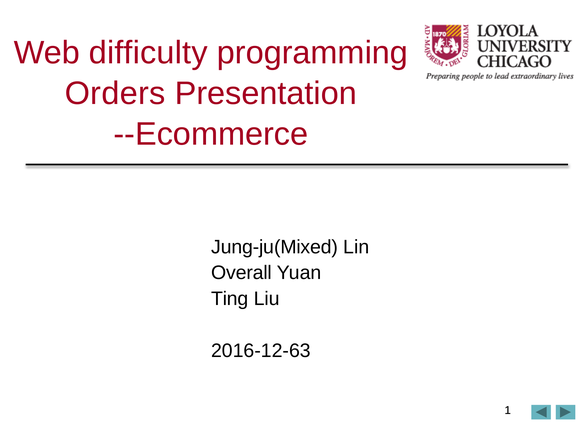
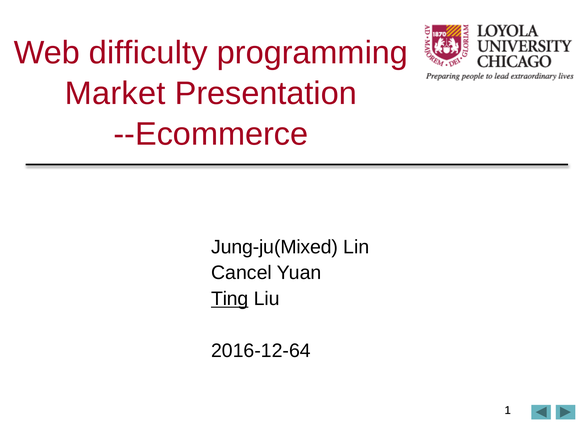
Orders: Orders -> Market
Overall: Overall -> Cancel
Ting underline: none -> present
2016-12-63: 2016-12-63 -> 2016-12-64
